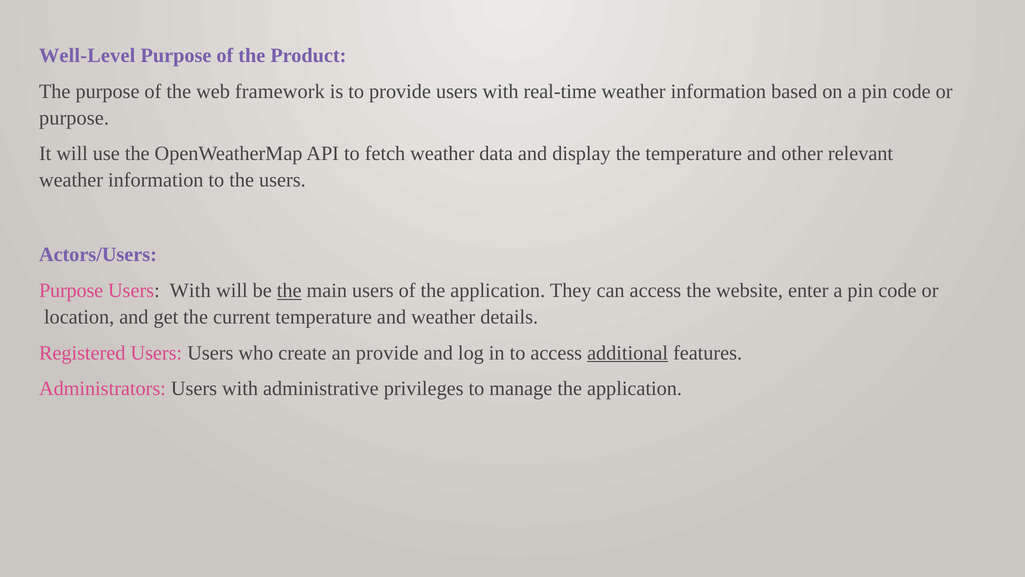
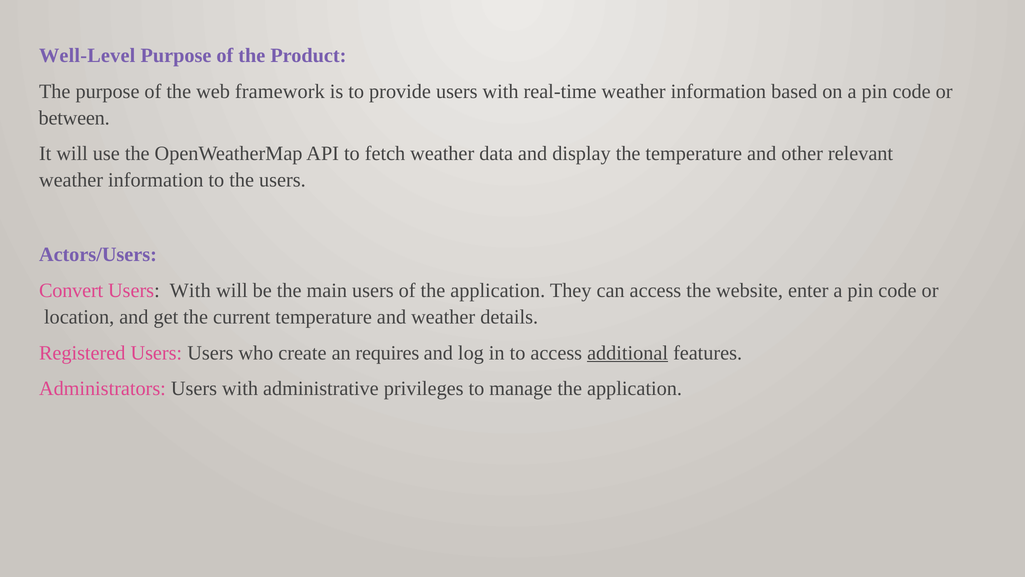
purpose at (74, 118): purpose -> between
Purpose at (71, 290): Purpose -> Convert
the at (289, 290) underline: present -> none
an provide: provide -> requires
